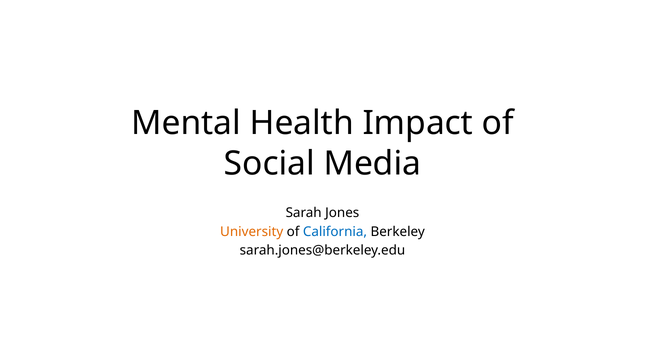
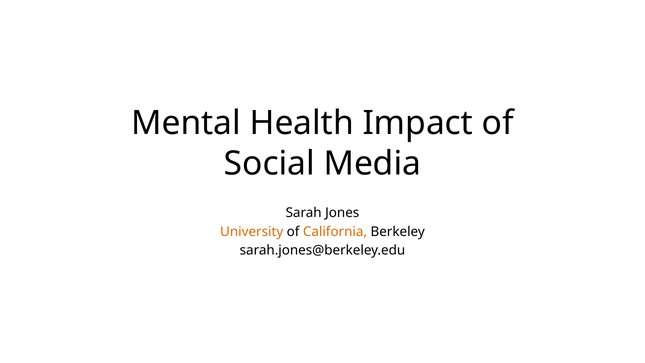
California colour: blue -> orange
